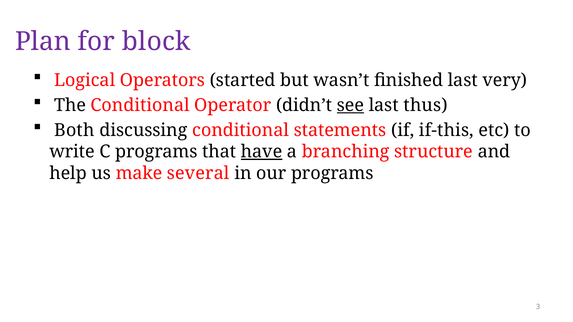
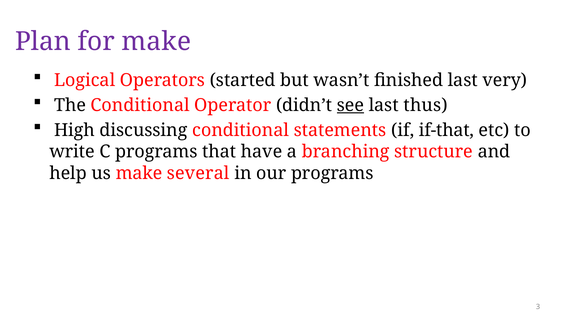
for block: block -> make
Both: Both -> High
if-this: if-this -> if-that
have underline: present -> none
